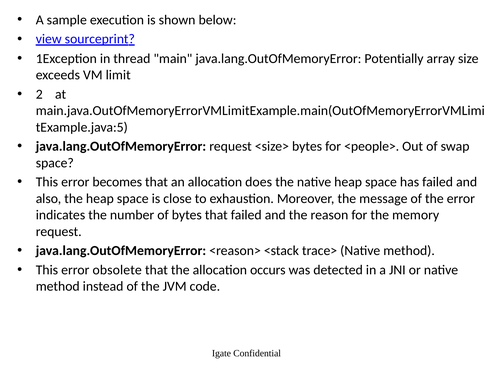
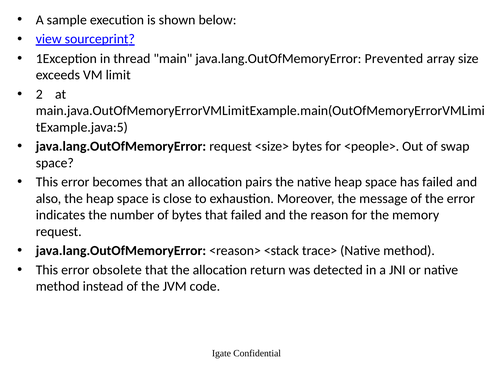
Potentially: Potentially -> Prevented
does: does -> pairs
occurs: occurs -> return
